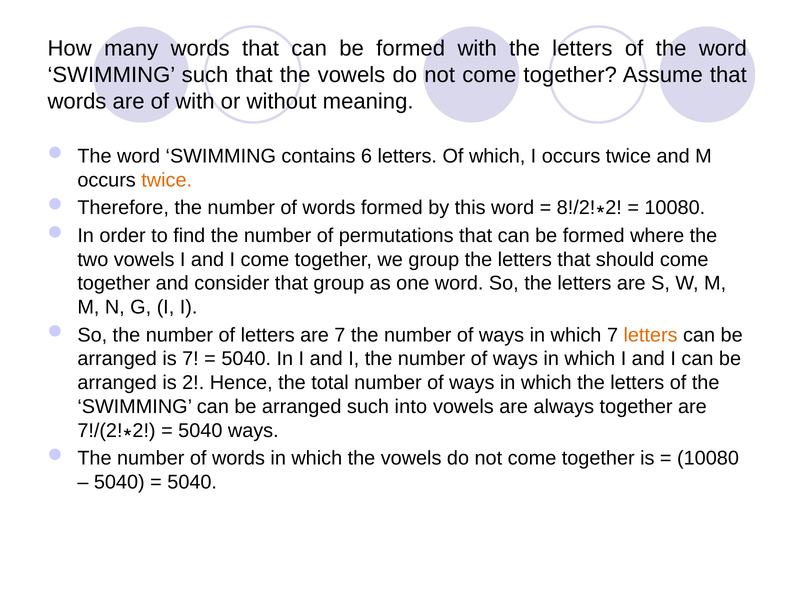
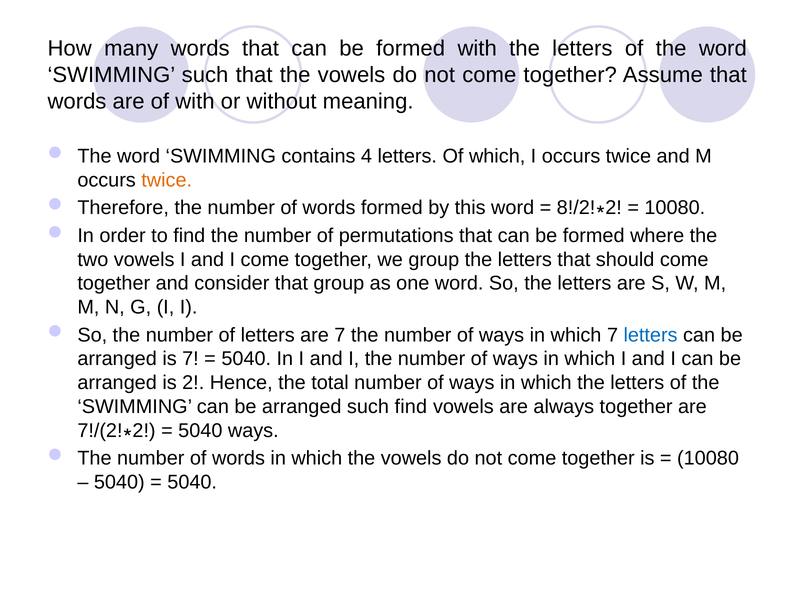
6: 6 -> 4
letters at (651, 335) colour: orange -> blue
such into: into -> find
